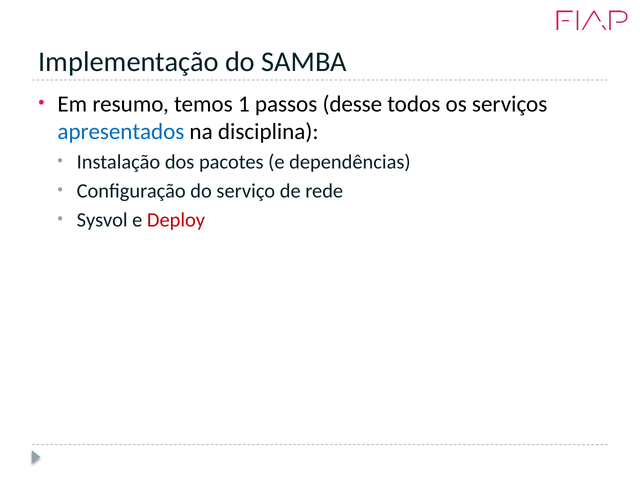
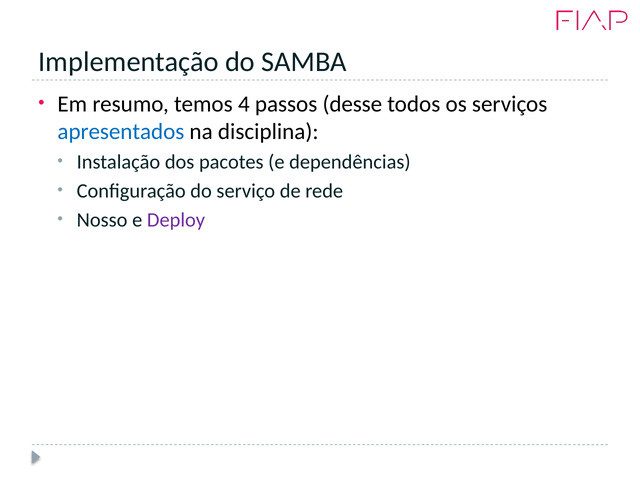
1: 1 -> 4
Sysvol: Sysvol -> Nosso
Deploy colour: red -> purple
